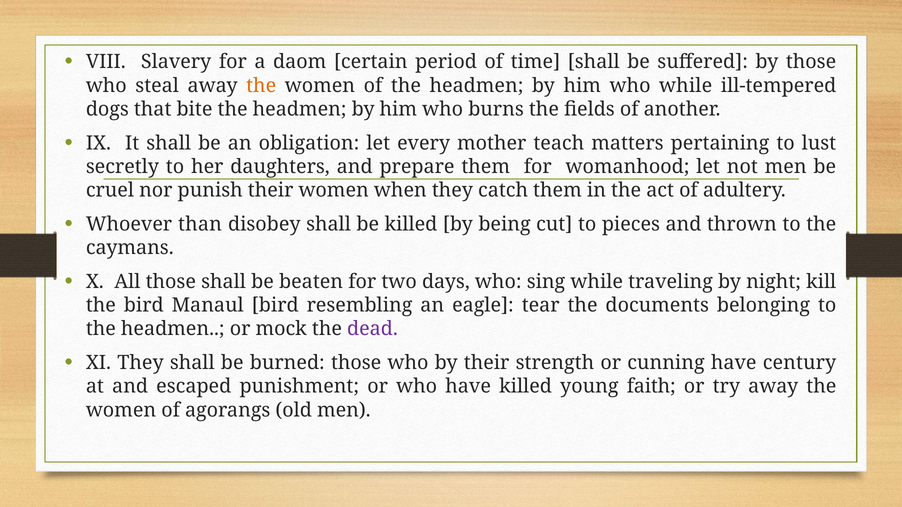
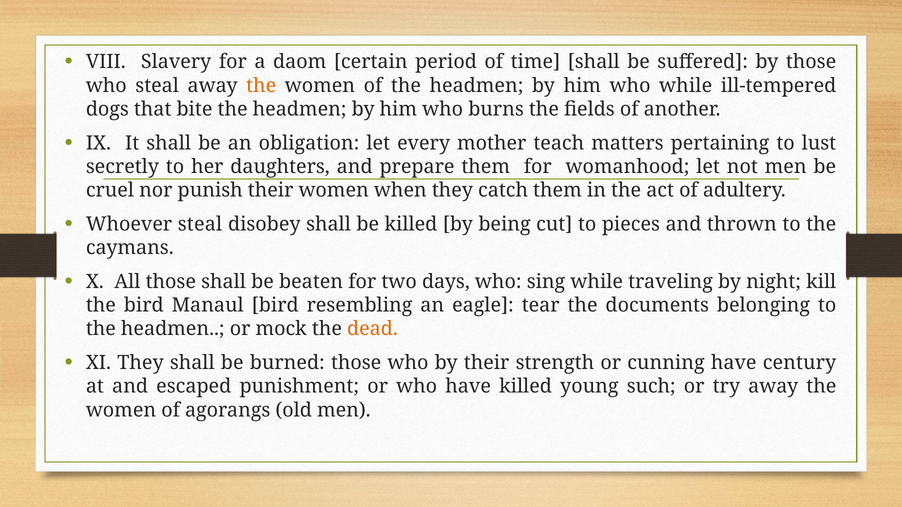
Whoever than: than -> steal
dead colour: purple -> orange
faith: faith -> such
